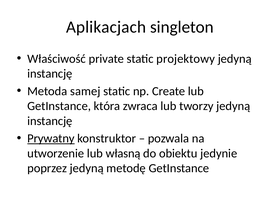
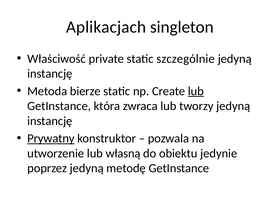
projektowy: projektowy -> szczególnie
samej: samej -> bierze
lub at (196, 91) underline: none -> present
